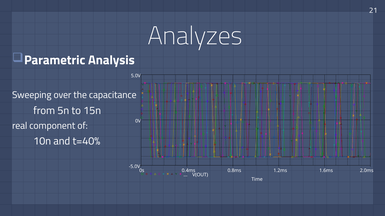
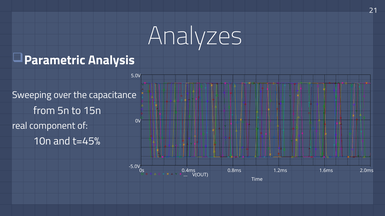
t=40%: t=40% -> t=45%
